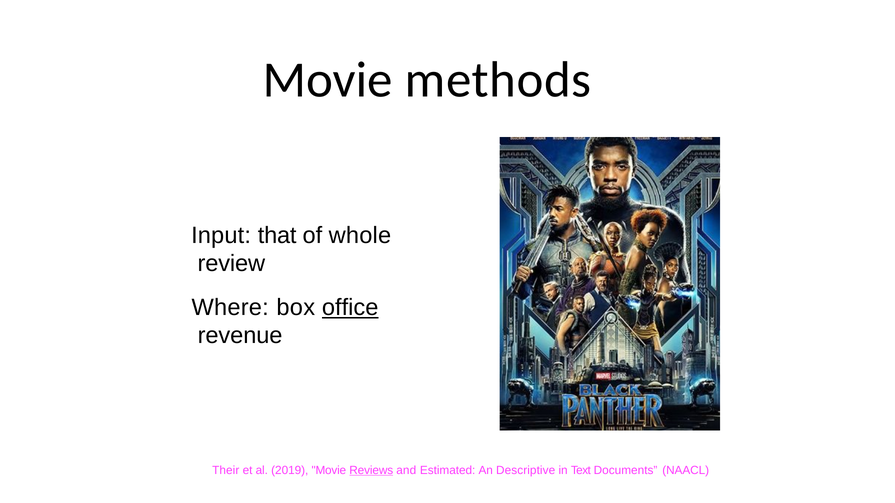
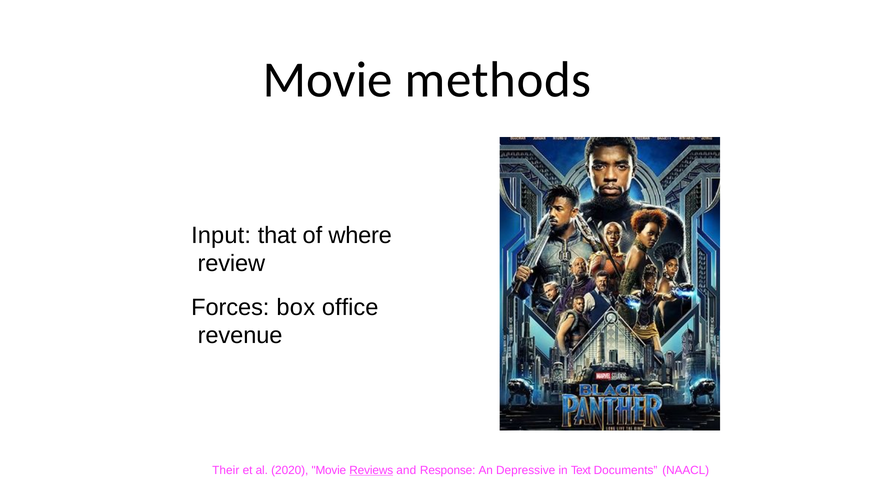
whole: whole -> where
Where: Where -> Forces
office underline: present -> none
2019: 2019 -> 2020
Estimated: Estimated -> Response
Descriptive: Descriptive -> Depressive
